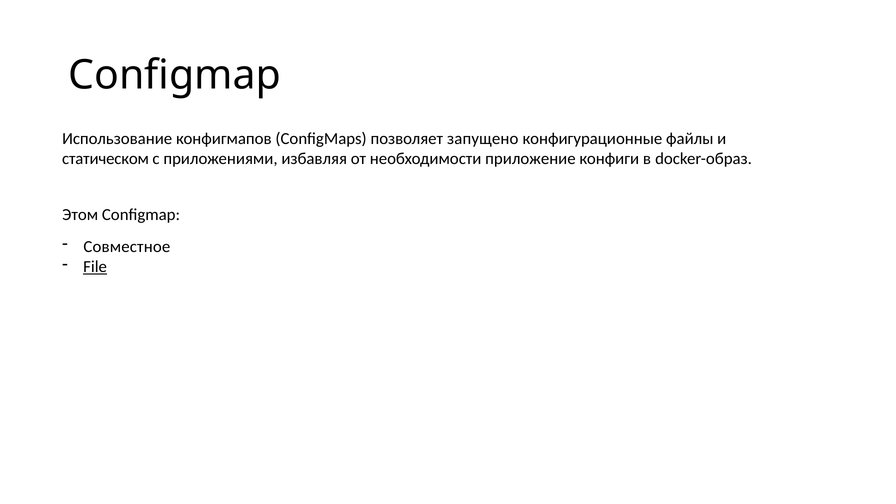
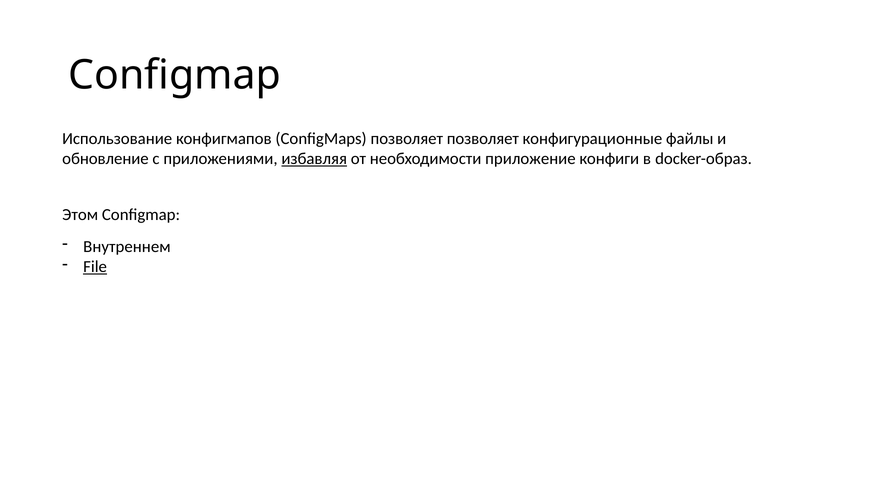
позволяет запущено: запущено -> позволяет
статическом: статическом -> обновление
избавляя underline: none -> present
Совместное: Совместное -> Внутреннем
